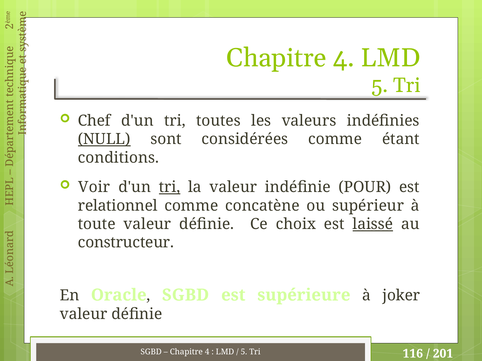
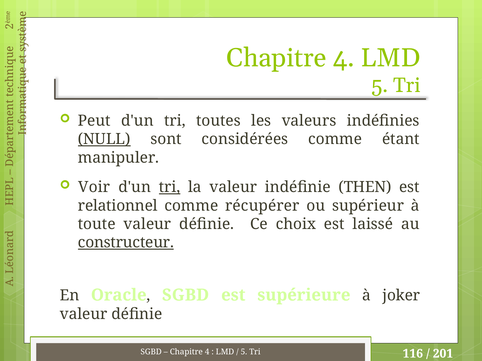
Chef: Chef -> Peut
conditions: conditions -> manipuler
POUR: POUR -> THEN
concatène: concatène -> récupérer
laissé underline: present -> none
constructeur underline: none -> present
